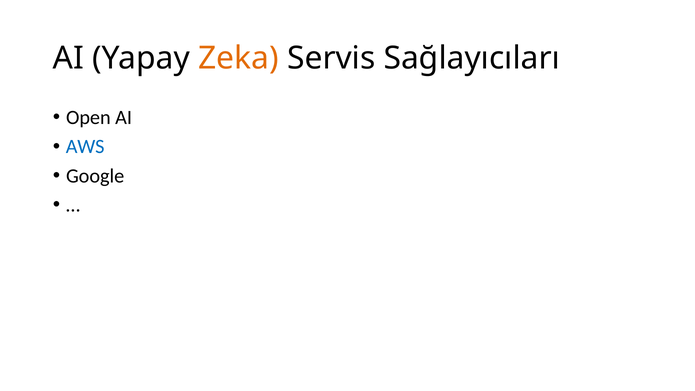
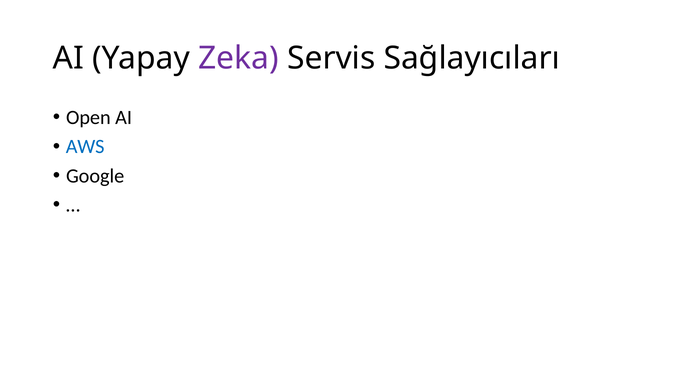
Zeka colour: orange -> purple
